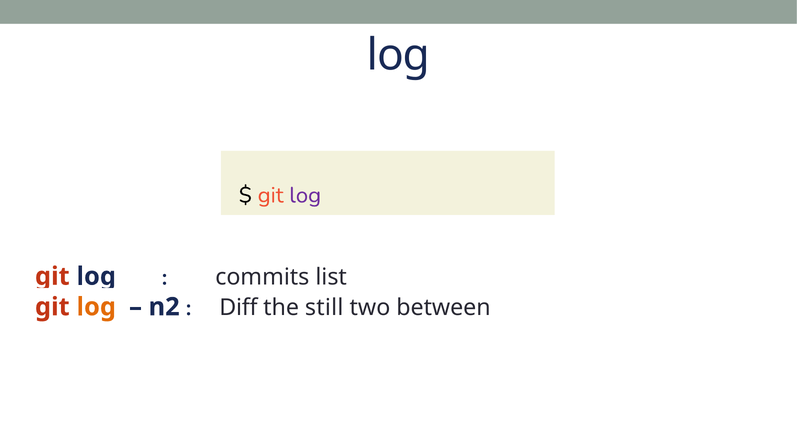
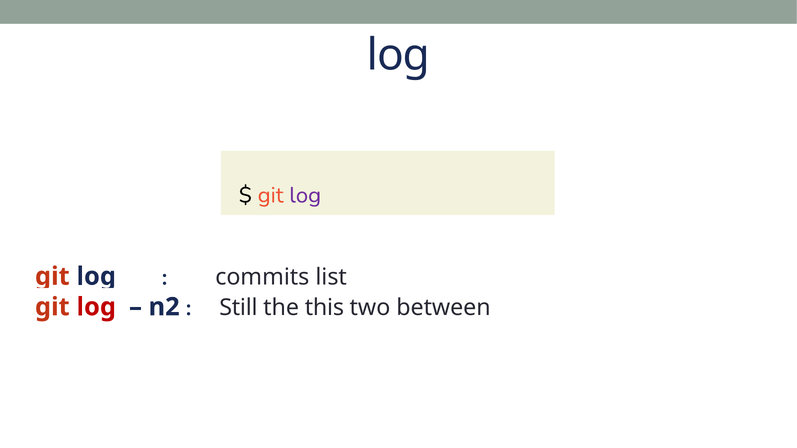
log at (96, 307) colour: orange -> red
Diff: Diff -> Still
still: still -> this
